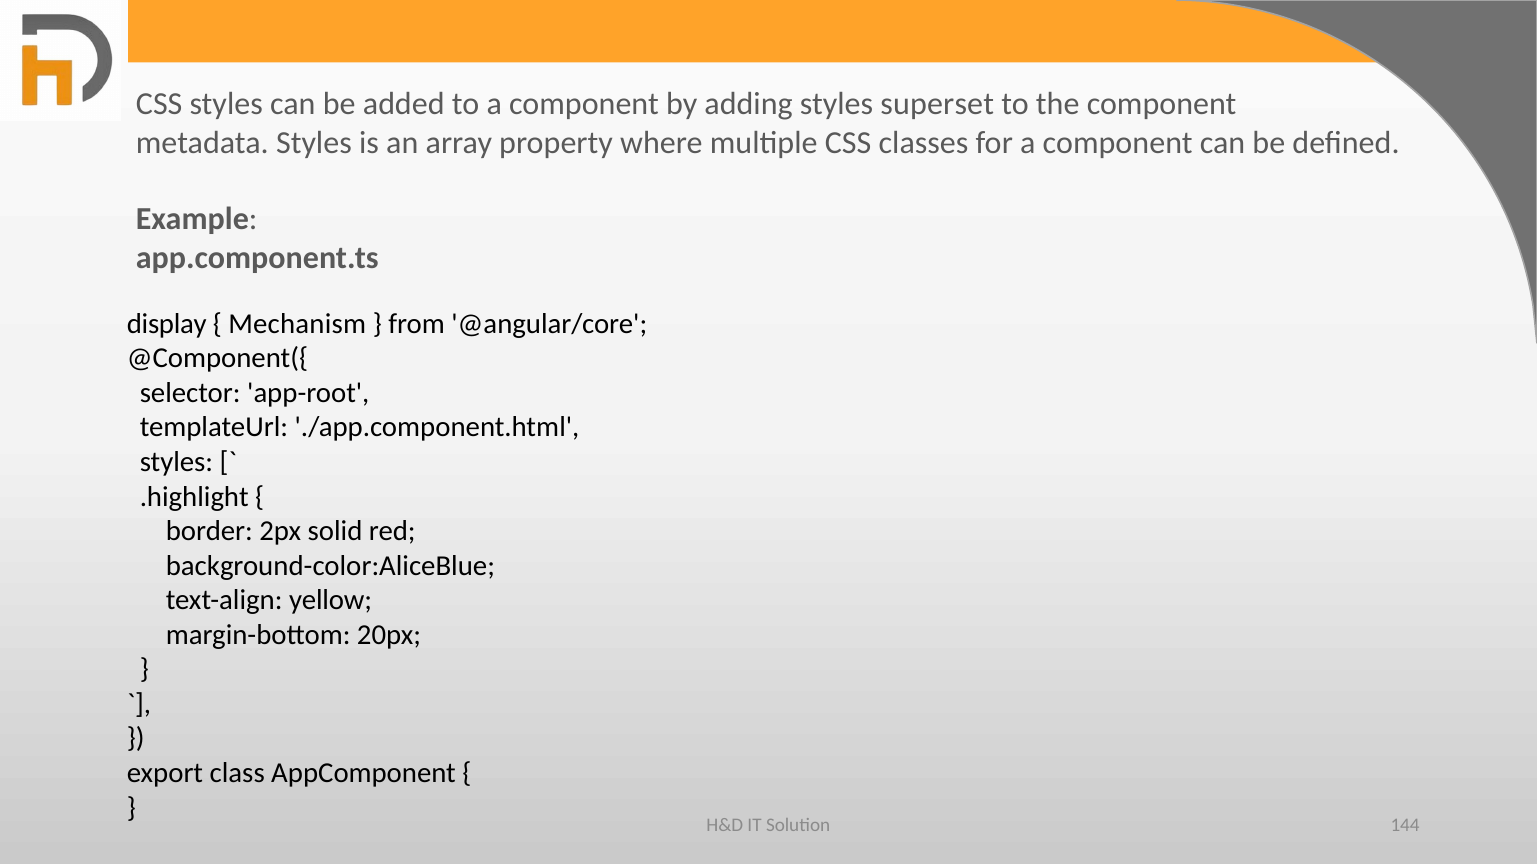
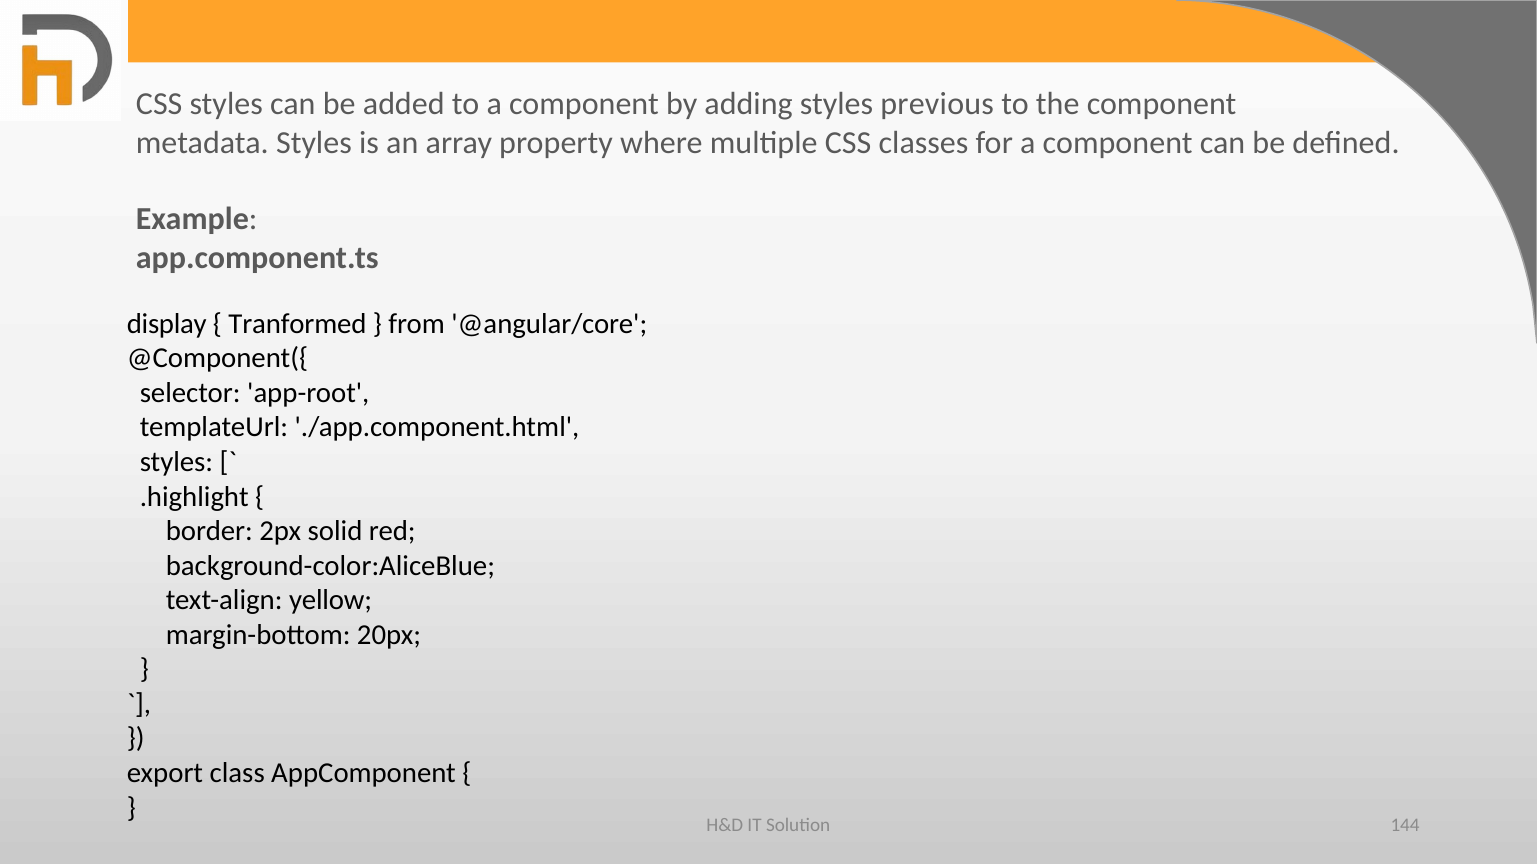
superset: superset -> previous
Mechanism: Mechanism -> Tranformed
